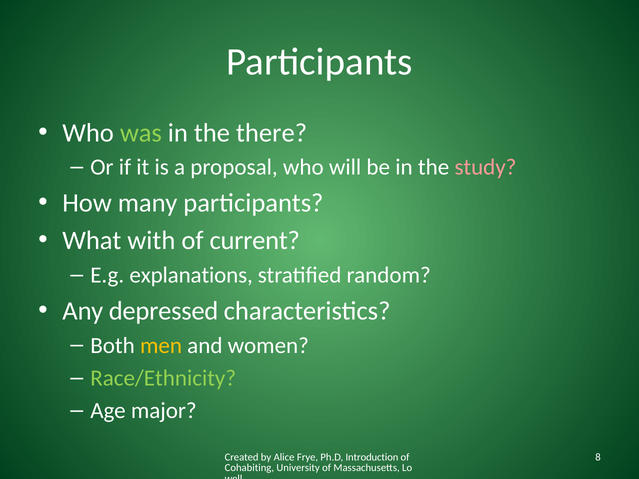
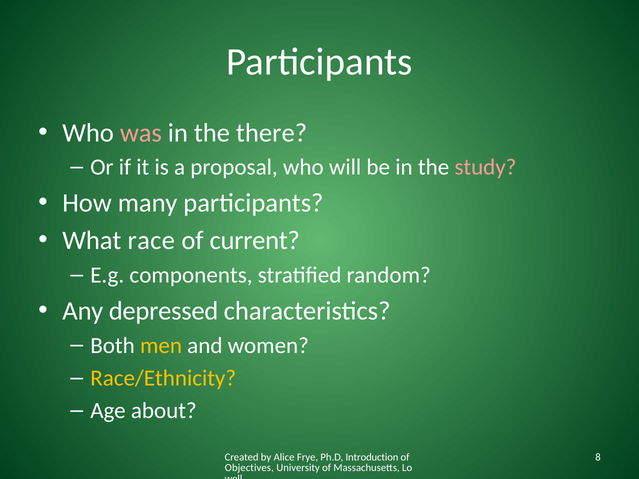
was colour: light green -> pink
with: with -> race
explanations: explanations -> components
Race/Ethnicity colour: light green -> yellow
major: major -> about
Cohabiting: Cohabiting -> Objectives
